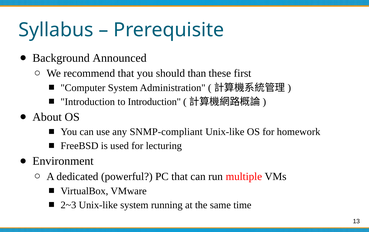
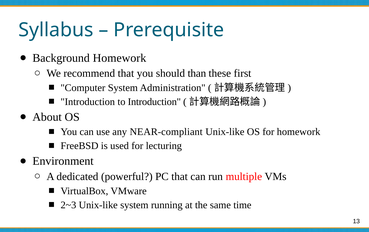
Background Announced: Announced -> Homework
SNMP-compliant: SNMP-compliant -> NEAR-compliant
